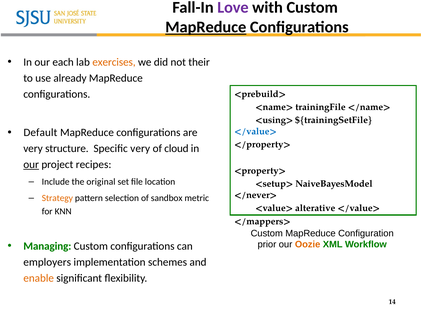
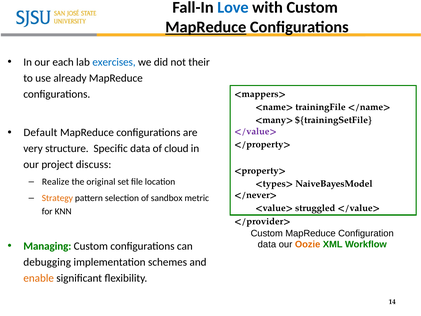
Love colour: purple -> blue
exercises colour: orange -> blue
<prebuild>: <prebuild> -> <mappers>
<using>: <using> -> <many>
</value> at (256, 131) colour: blue -> purple
Specific very: very -> data
our at (31, 164) underline: present -> none
recipes: recipes -> discuss
Include: Include -> Realize
<setup>: <setup> -> <types>
alterative: alterative -> struggled
</mappers>: </mappers> -> </provider>
prior at (267, 244): prior -> data
employers: employers -> debugging
